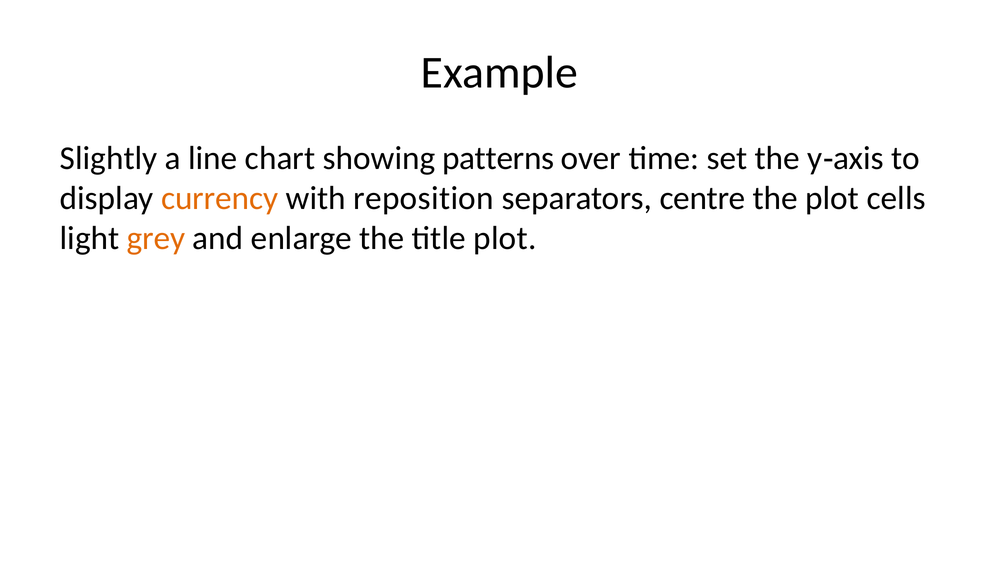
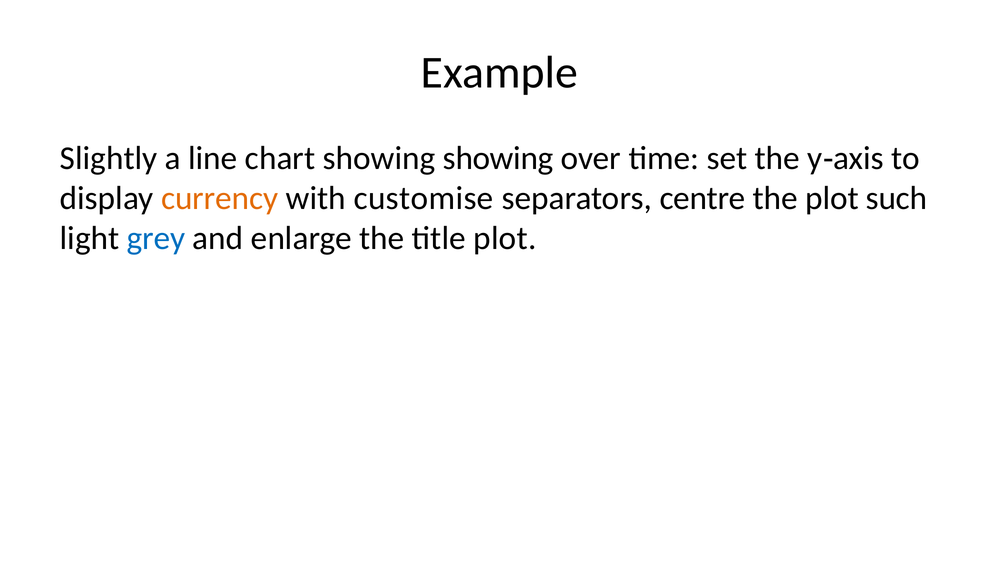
showing patterns: patterns -> showing
reposition: reposition -> customise
cells: cells -> such
grey colour: orange -> blue
